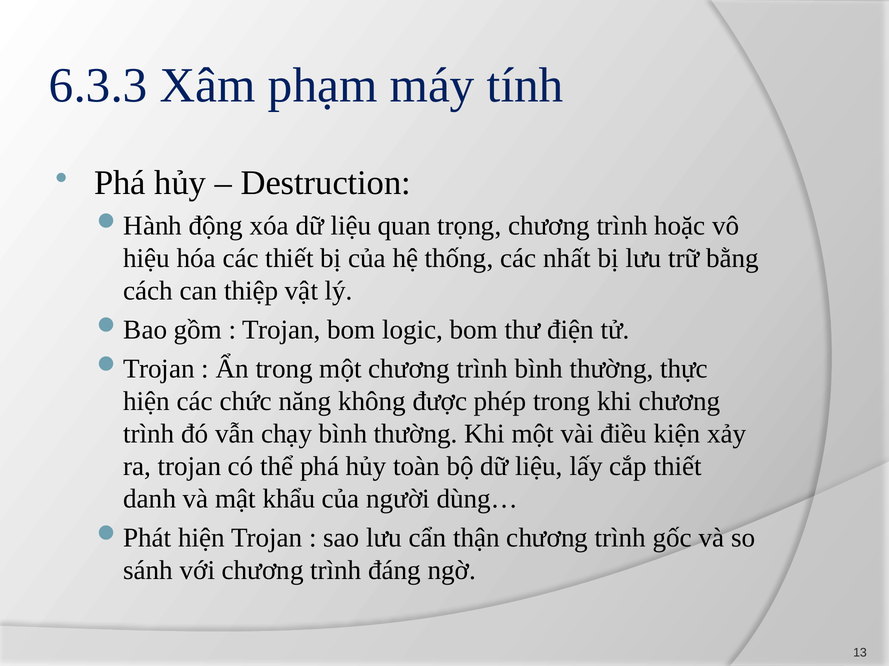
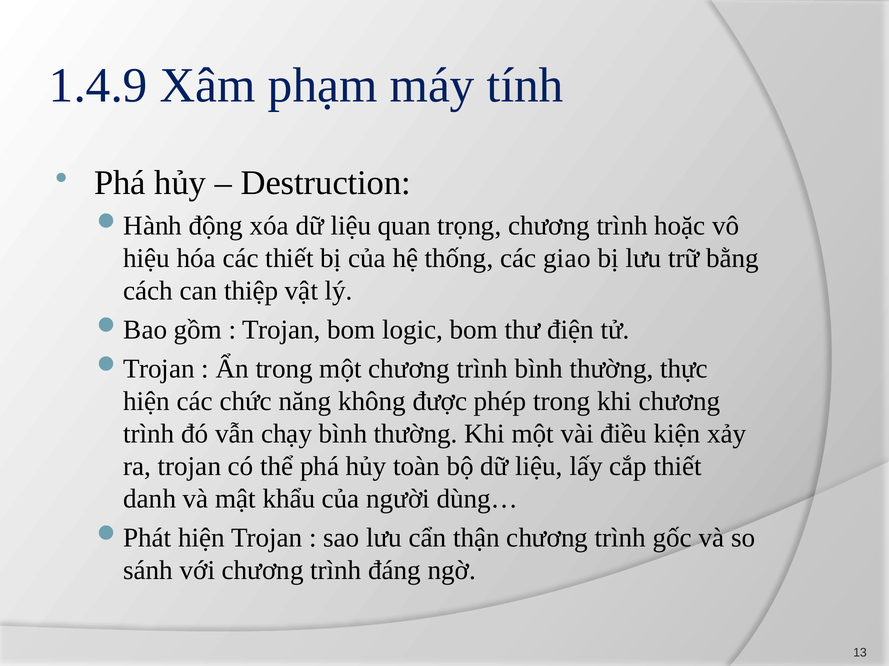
6.3.3: 6.3.3 -> 1.4.9
nhất: nhất -> giao
